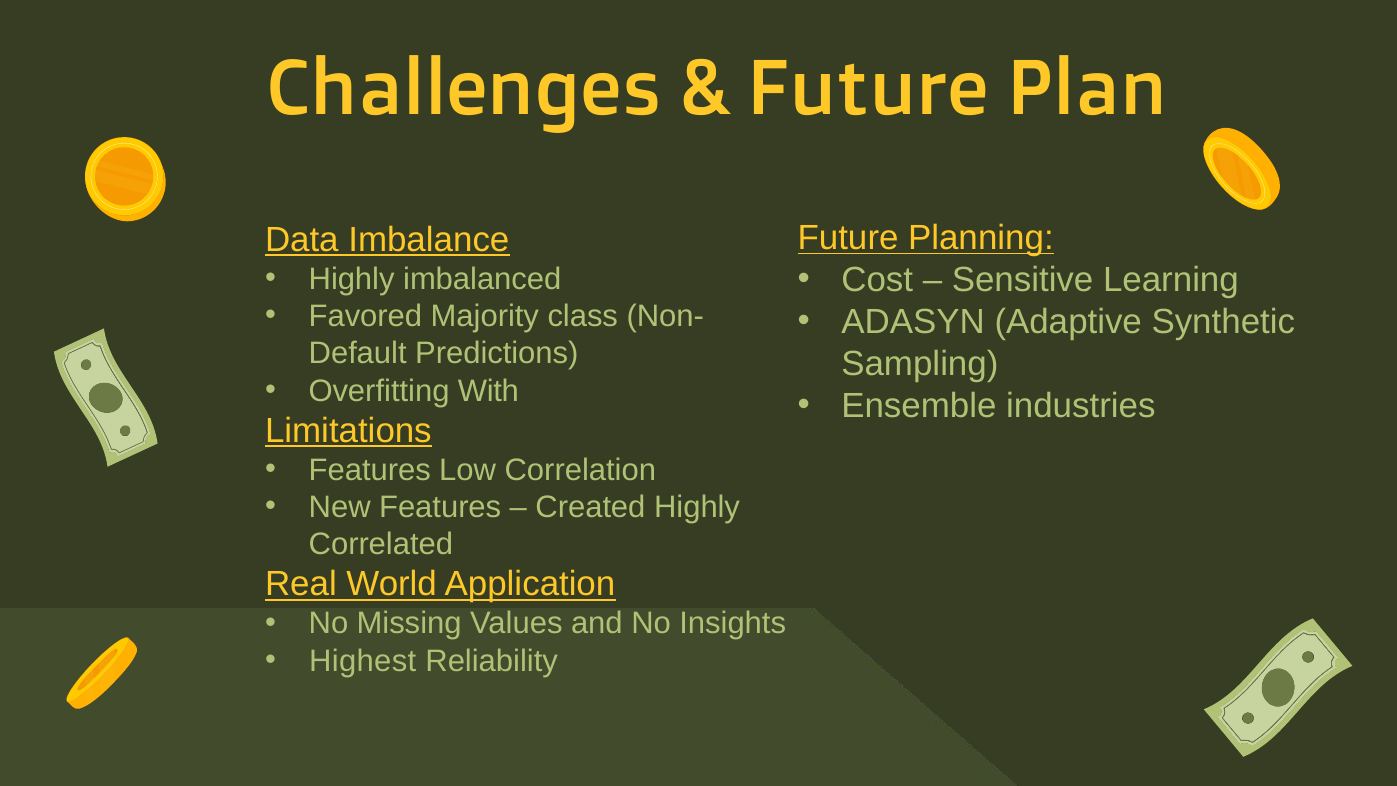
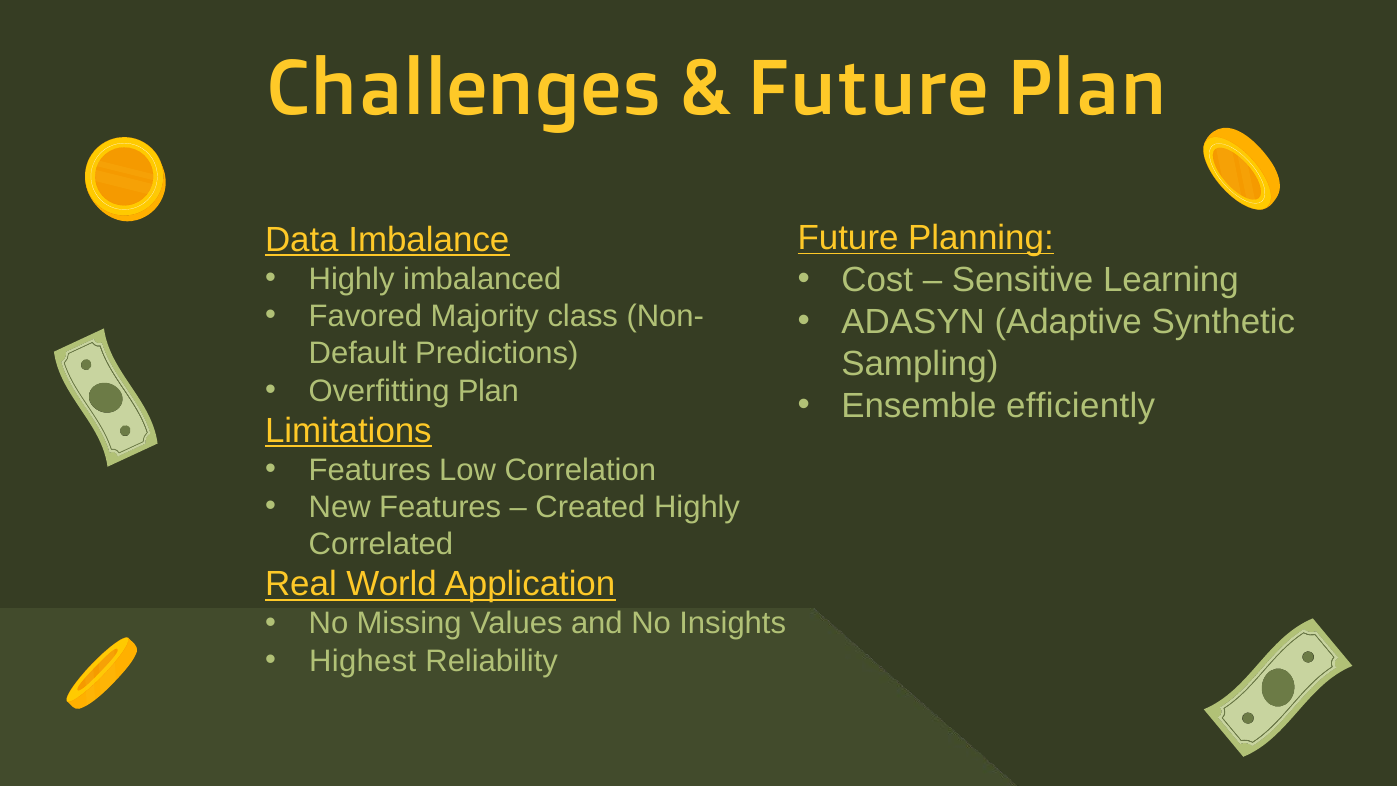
Overfitting With: With -> Plan
industries: industries -> efficiently
